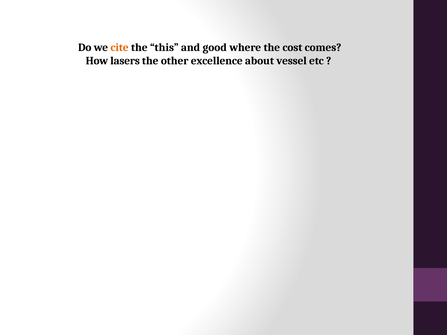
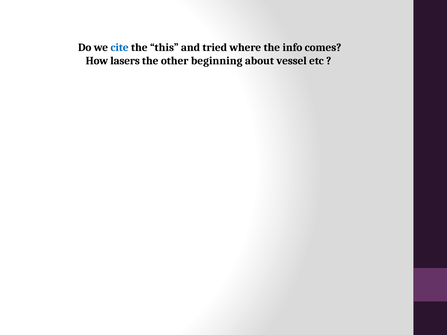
cite colour: orange -> blue
good: good -> tried
cost: cost -> info
excellence: excellence -> beginning
